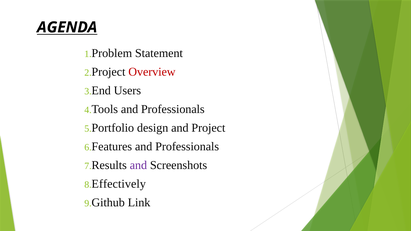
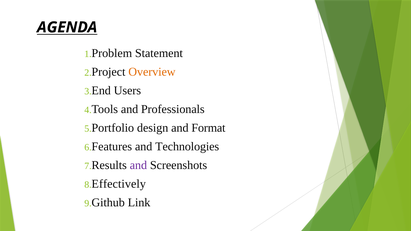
Overview colour: red -> orange
and Project: Project -> Format
Features and Professionals: Professionals -> Technologies
